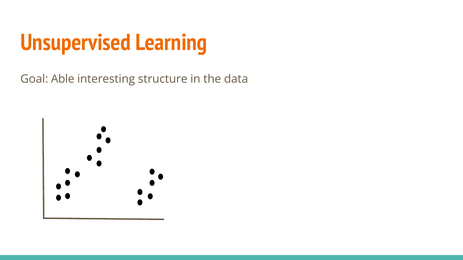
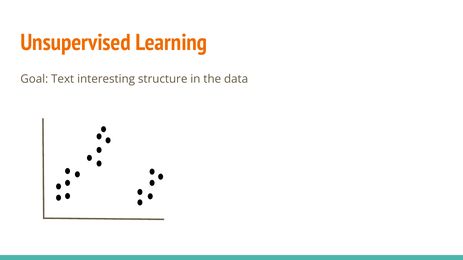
Able: Able -> Text
